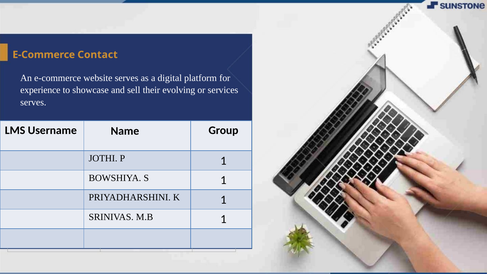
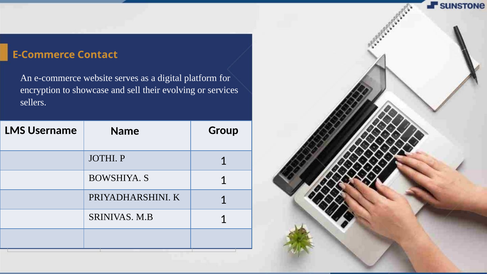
experience: experience -> encryption
serves at (33, 102): serves -> sellers
